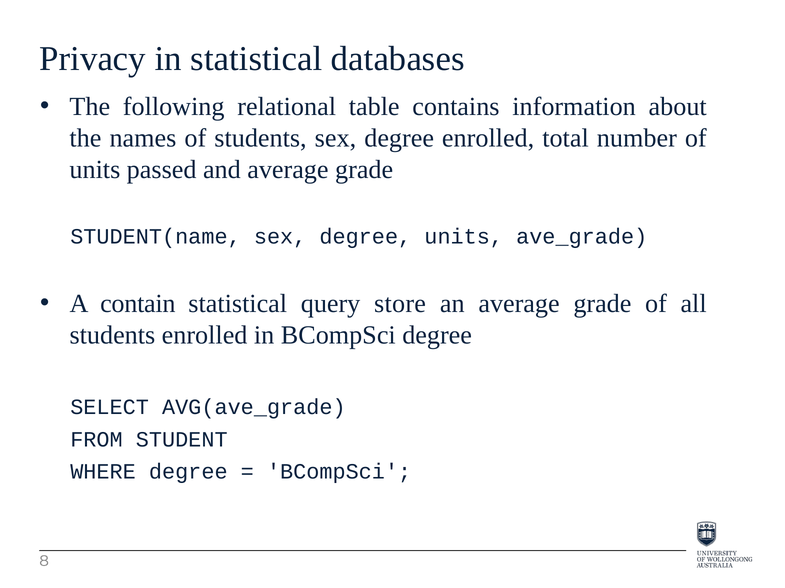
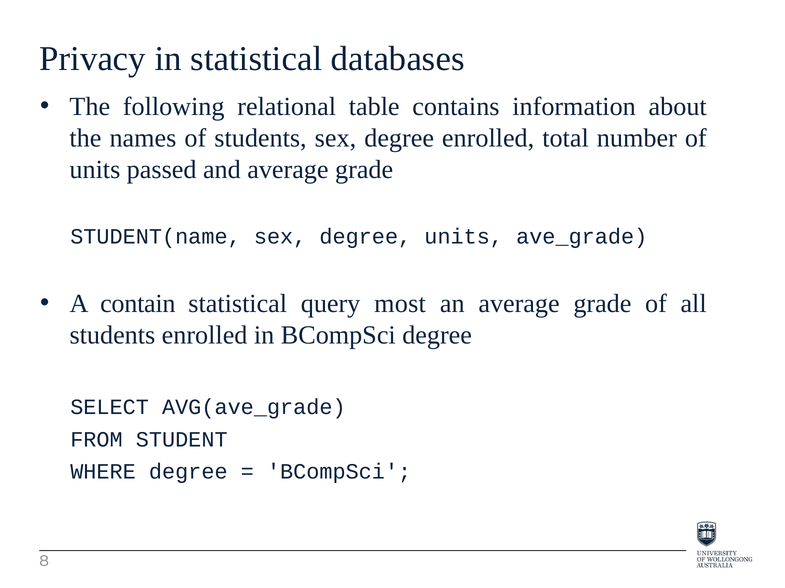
store: store -> most
